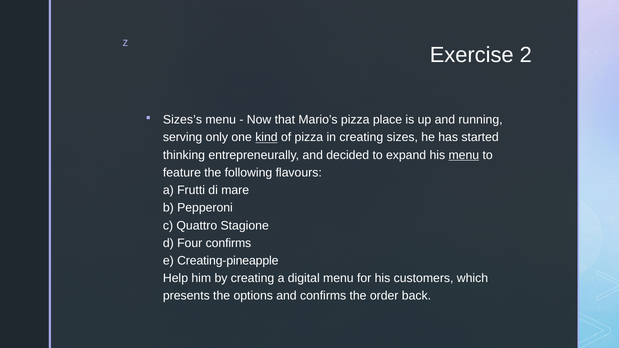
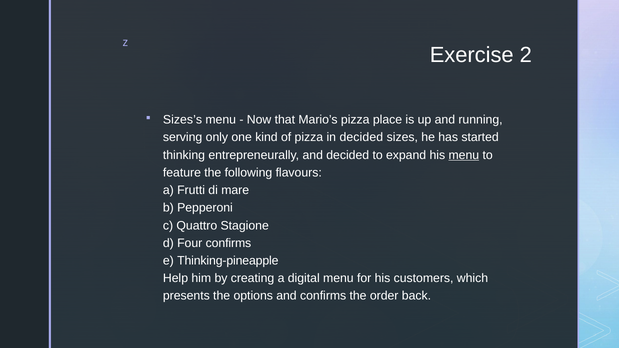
kind underline: present -> none
in creating: creating -> decided
Creating-pineapple: Creating-pineapple -> Thinking-pineapple
